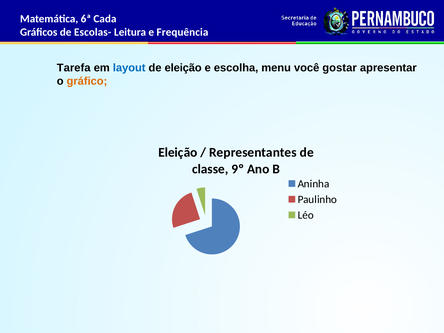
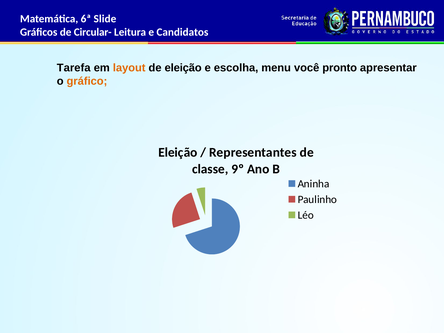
Cada: Cada -> Slide
Escolas-: Escolas- -> Circular-
Frequência: Frequência -> Candidatos
layout colour: blue -> orange
gostar: gostar -> pronto
